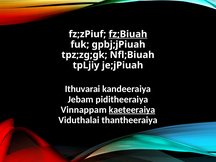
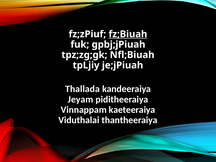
Ithuvarai: Ithuvarai -> Thallada
Jebam: Jebam -> Jeyam
kaeteeraiya underline: present -> none
